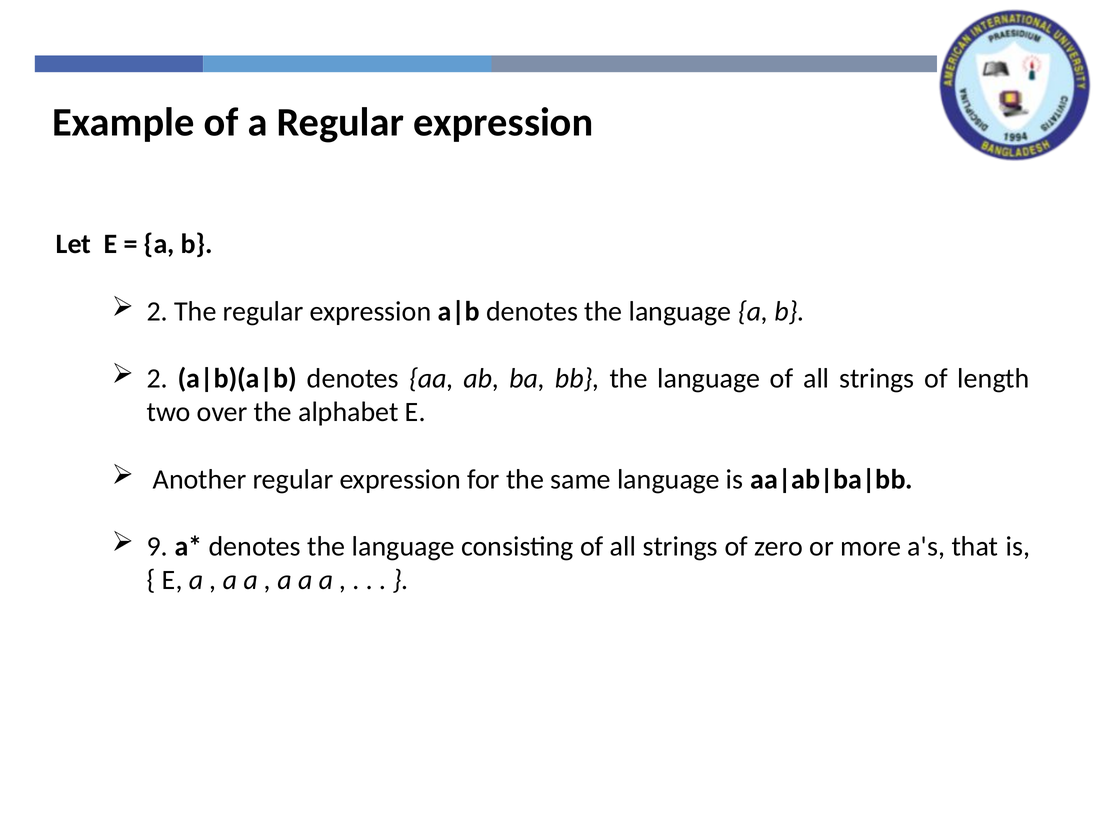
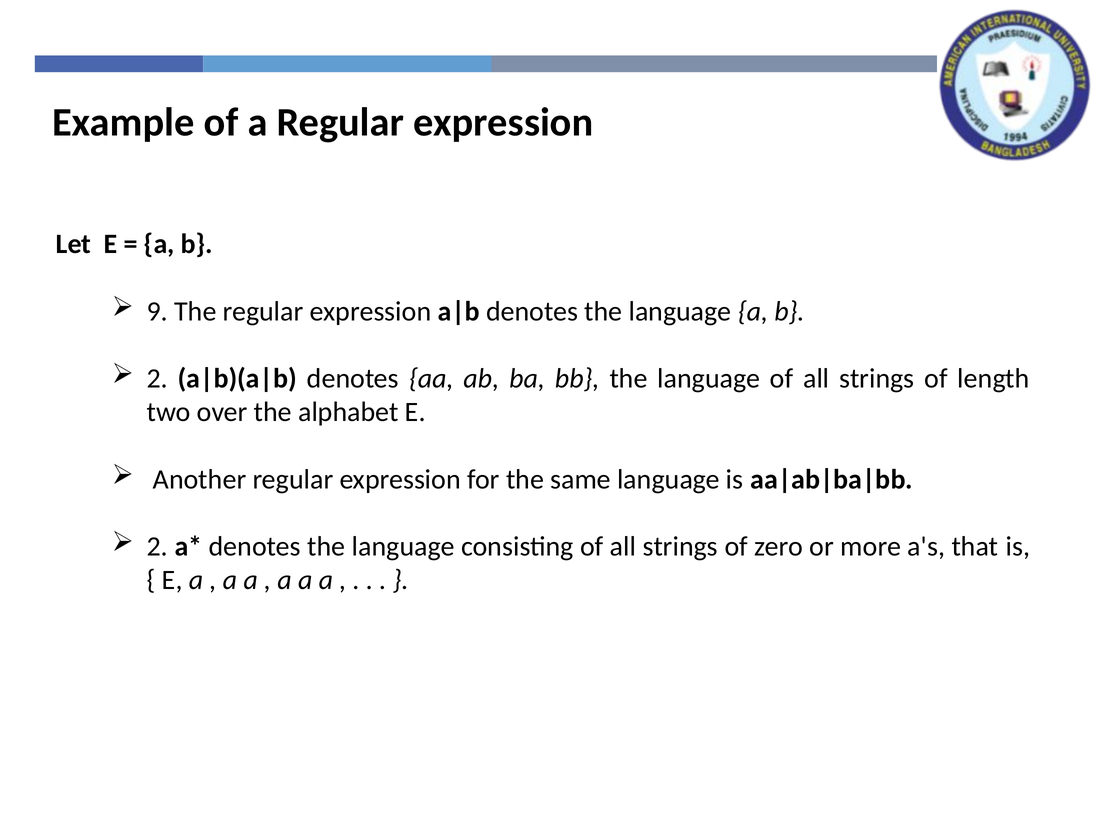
2 at (157, 311): 2 -> 9
9 at (157, 547): 9 -> 2
